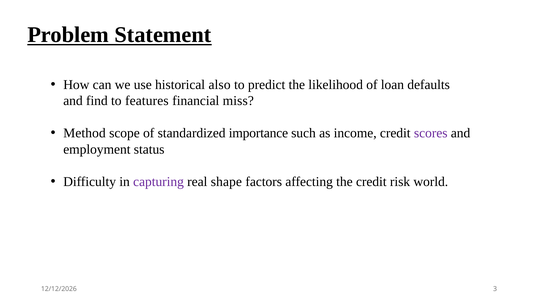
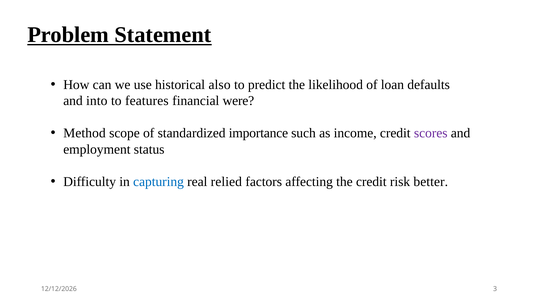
find: find -> into
miss: miss -> were
capturing colour: purple -> blue
shape: shape -> relied
world: world -> better
